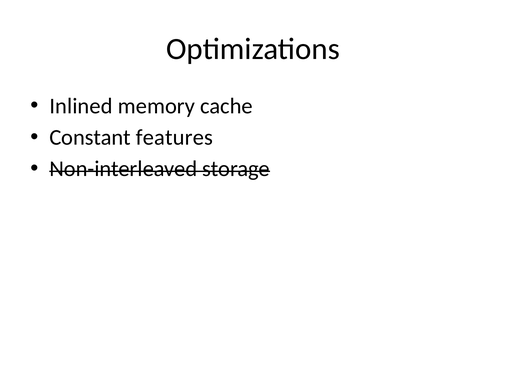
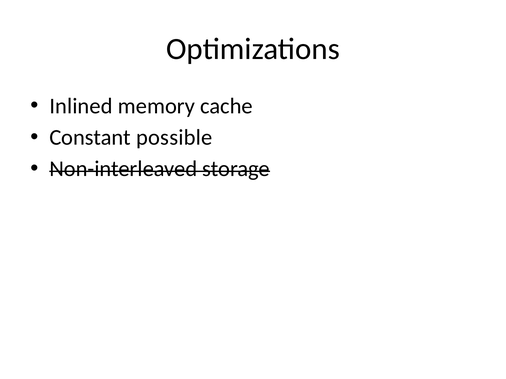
features: features -> possible
